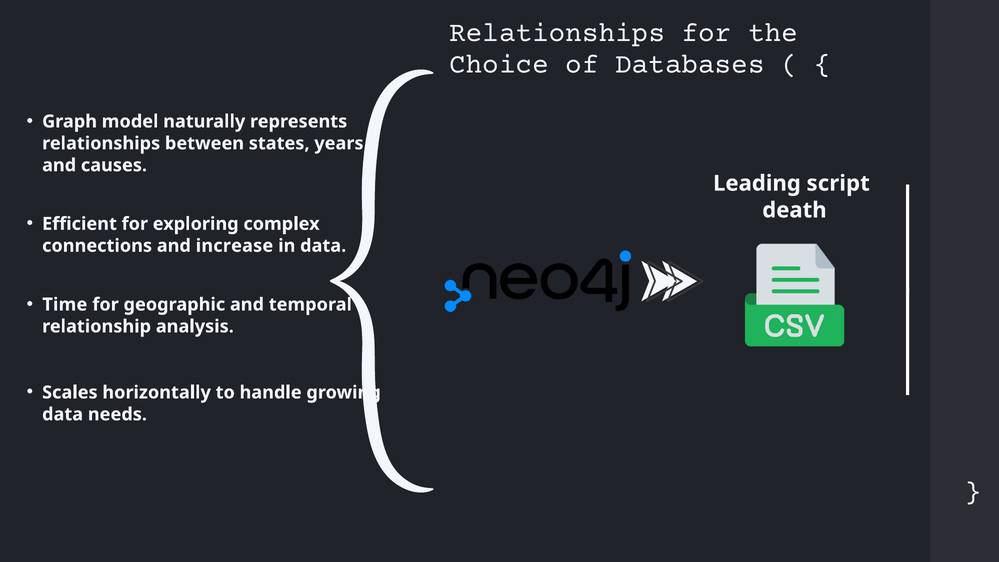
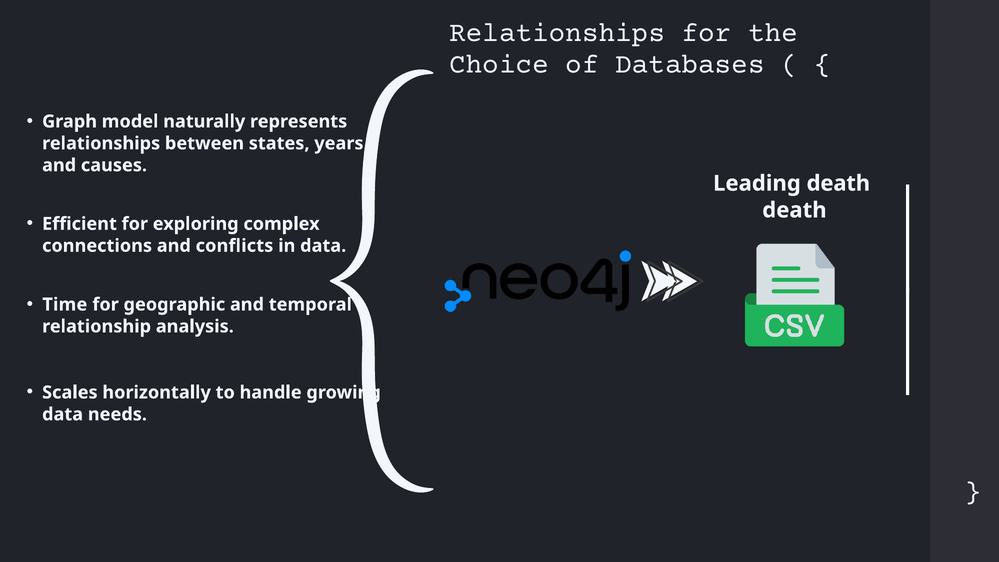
Leading script: script -> death
increase: increase -> conflicts
